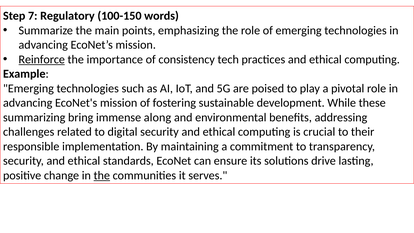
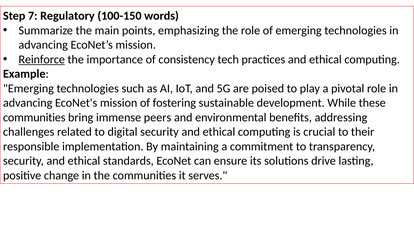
summarizing at (34, 117): summarizing -> communities
along: along -> peers
the at (102, 175) underline: present -> none
